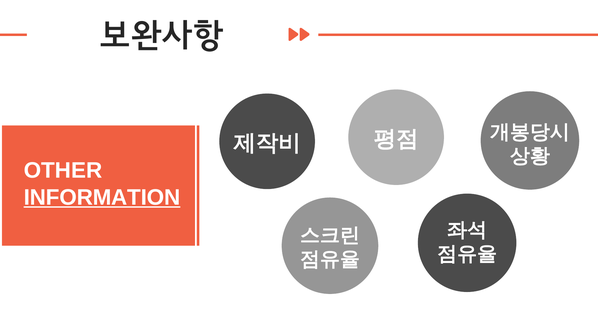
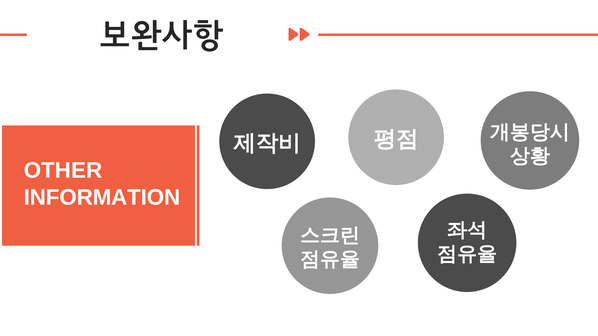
INFORMATION underline: present -> none
